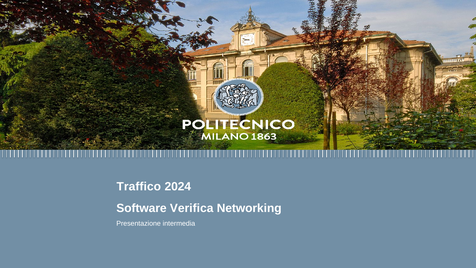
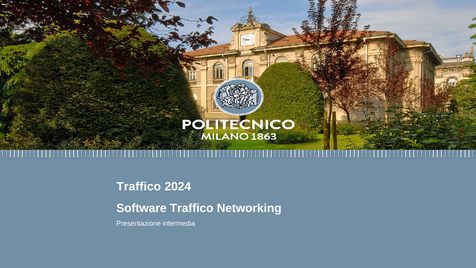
Software Verifica: Verifica -> Traffico
